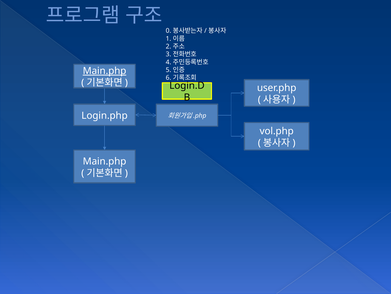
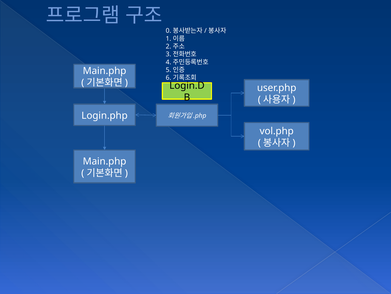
Main.php at (105, 71) underline: present -> none
